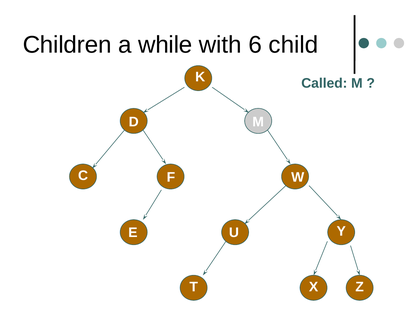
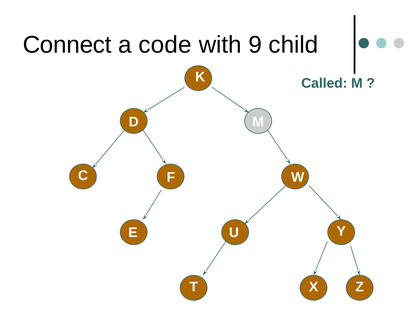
Children: Children -> Connect
while: while -> code
6: 6 -> 9
